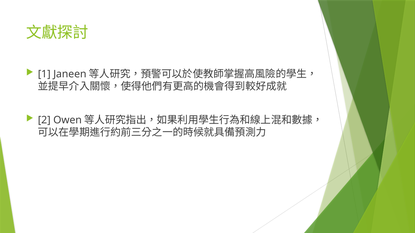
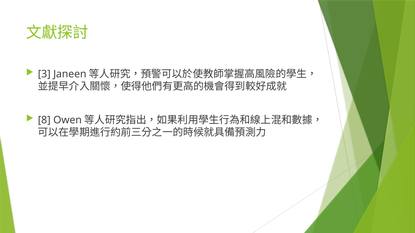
1: 1 -> 3
2: 2 -> 8
